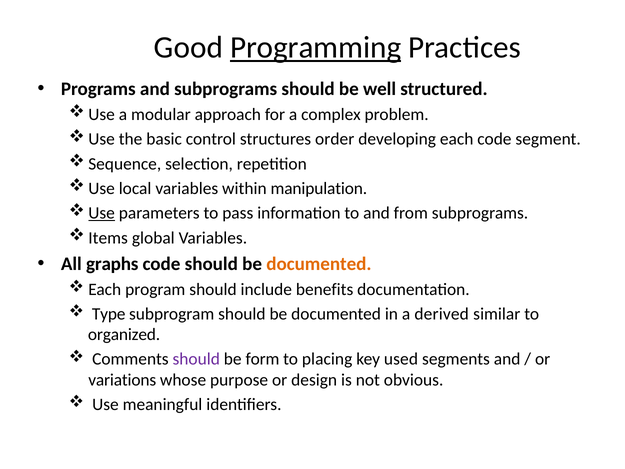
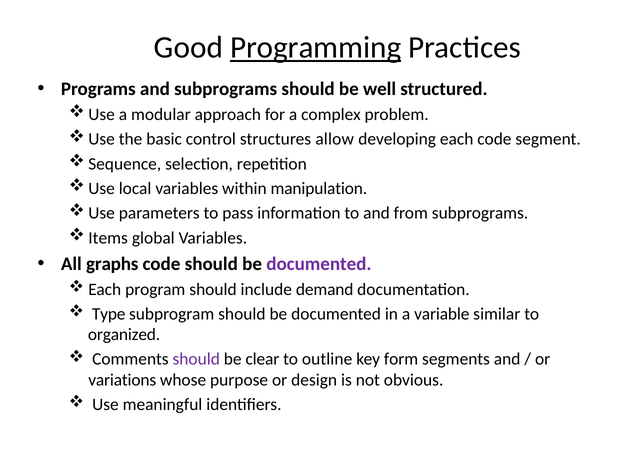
order: order -> allow
Use at (102, 213) underline: present -> none
documented at (319, 264) colour: orange -> purple
benefits: benefits -> demand
derived: derived -> variable
form: form -> clear
placing: placing -> outline
used: used -> form
